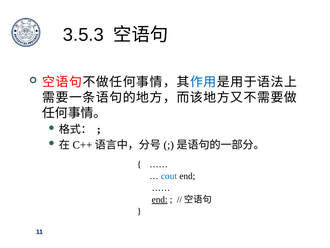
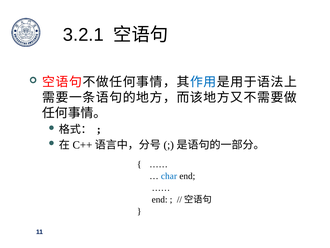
3.5.3: 3.5.3 -> 3.2.1
cout: cout -> char
end at (160, 199) underline: present -> none
